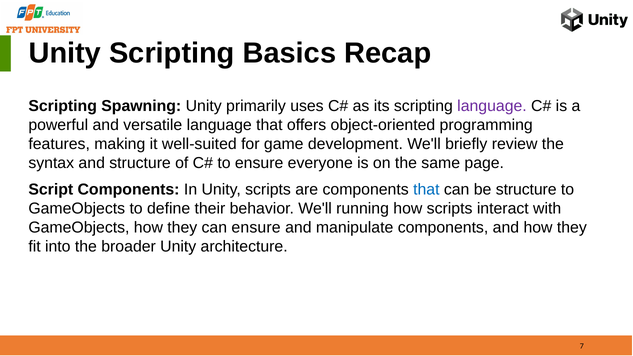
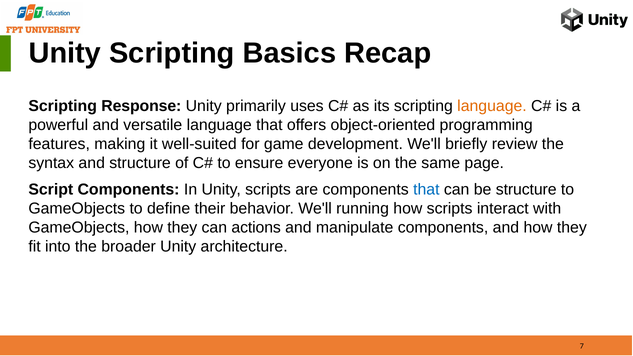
Spawning: Spawning -> Response
language at (492, 106) colour: purple -> orange
can ensure: ensure -> actions
